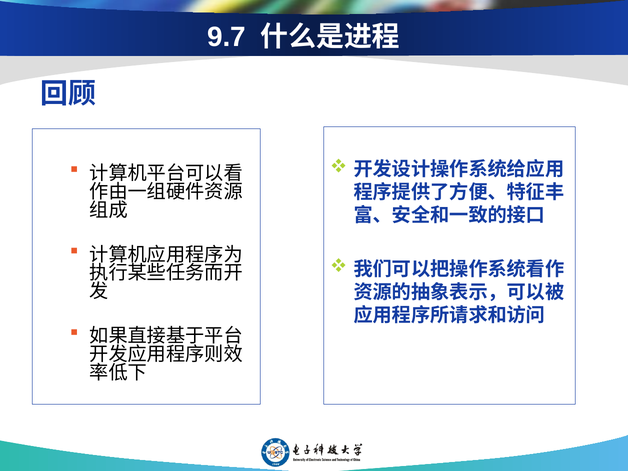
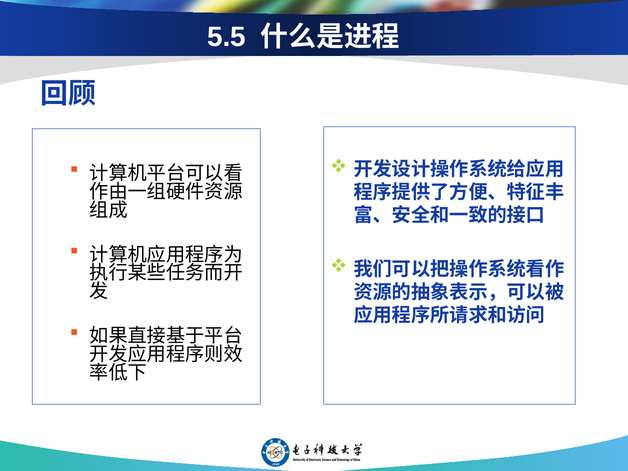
9.7: 9.7 -> 5.5
